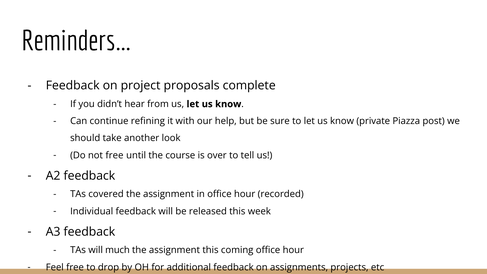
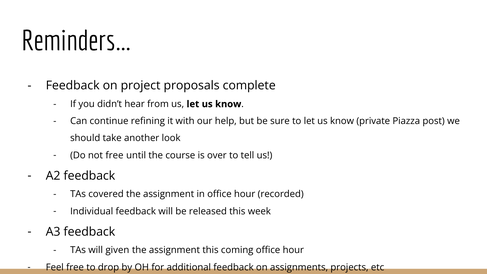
much: much -> given
